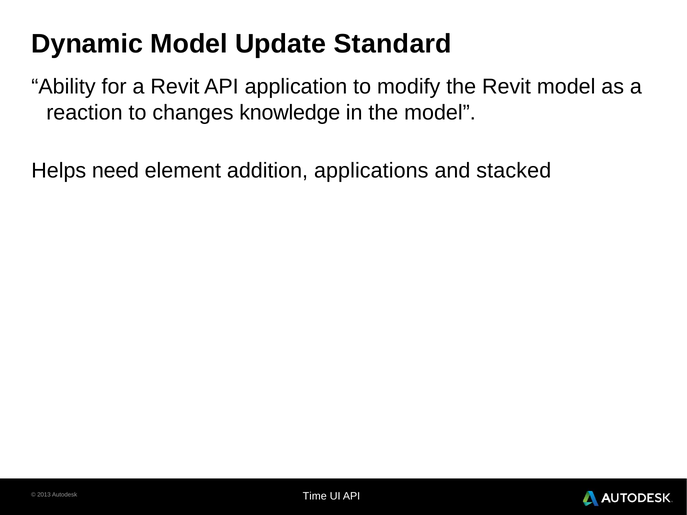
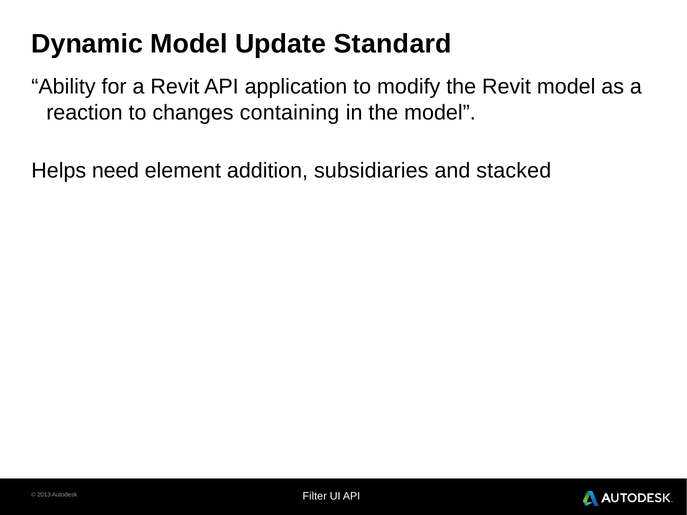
knowledge: knowledge -> containing
applications: applications -> subsidiaries
Time: Time -> Filter
